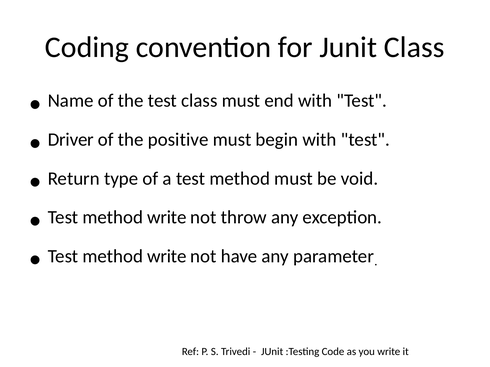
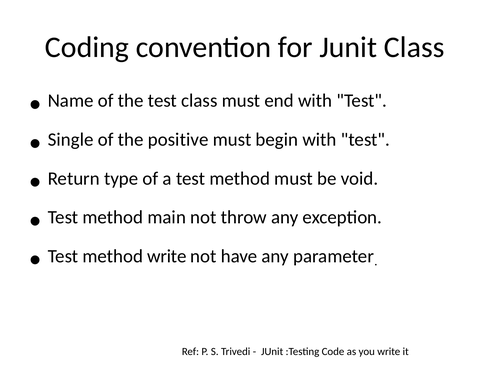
Driver: Driver -> Single
write at (167, 218): write -> main
